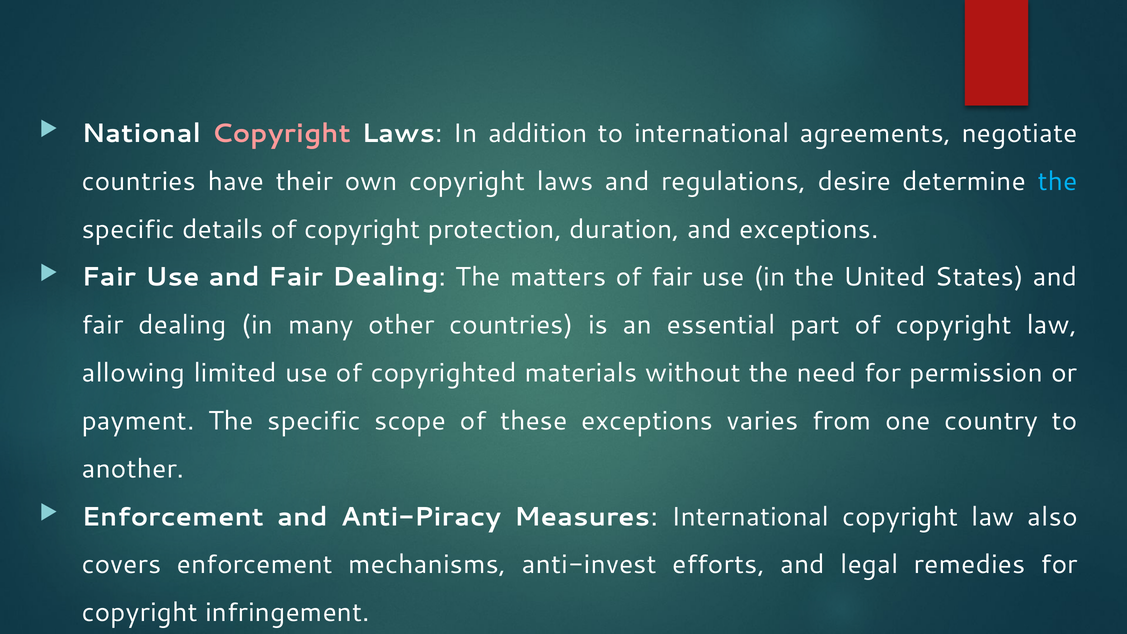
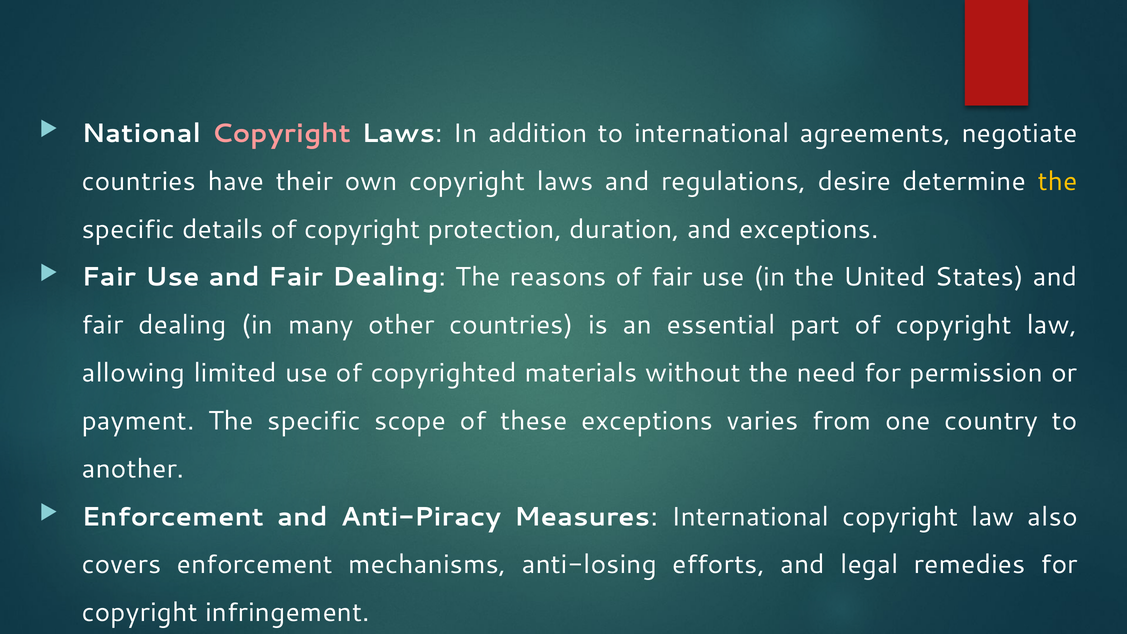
the at (1057, 181) colour: light blue -> yellow
matters: matters -> reasons
anti-invest: anti-invest -> anti-losing
